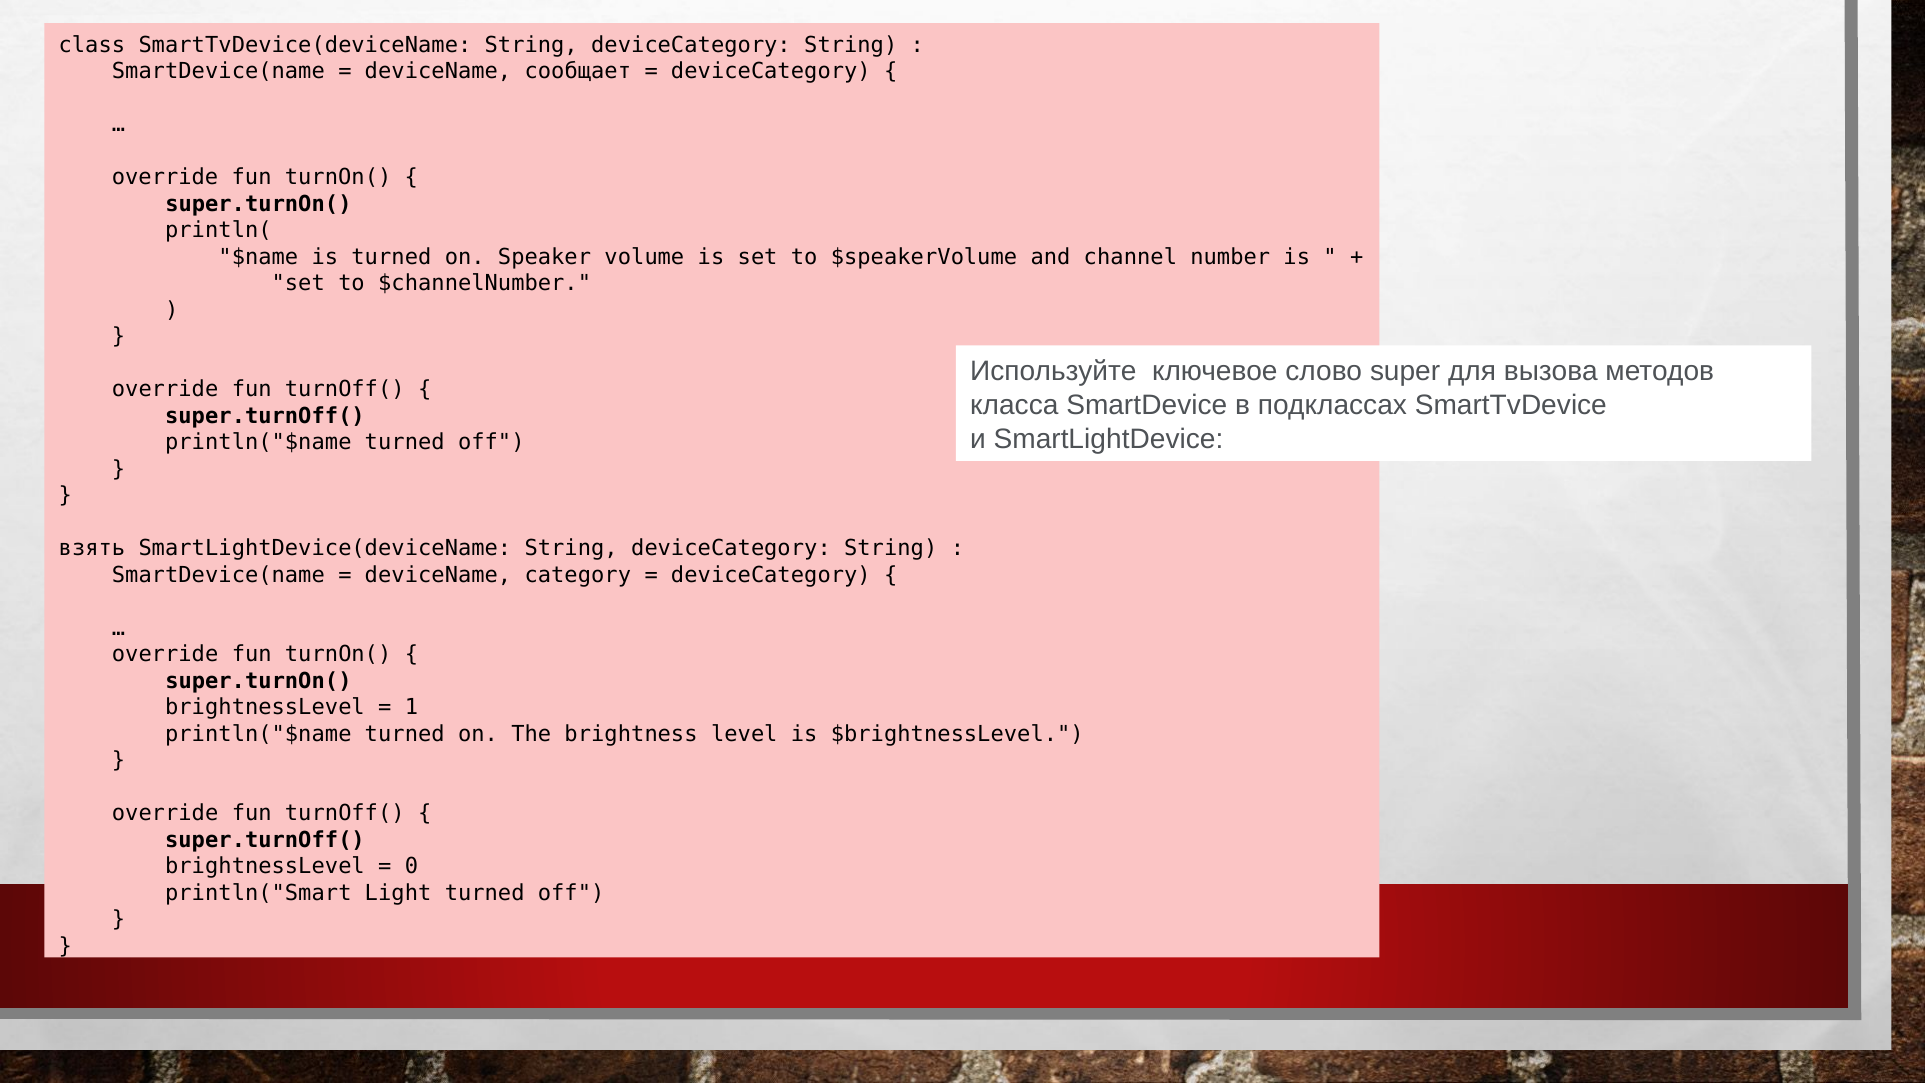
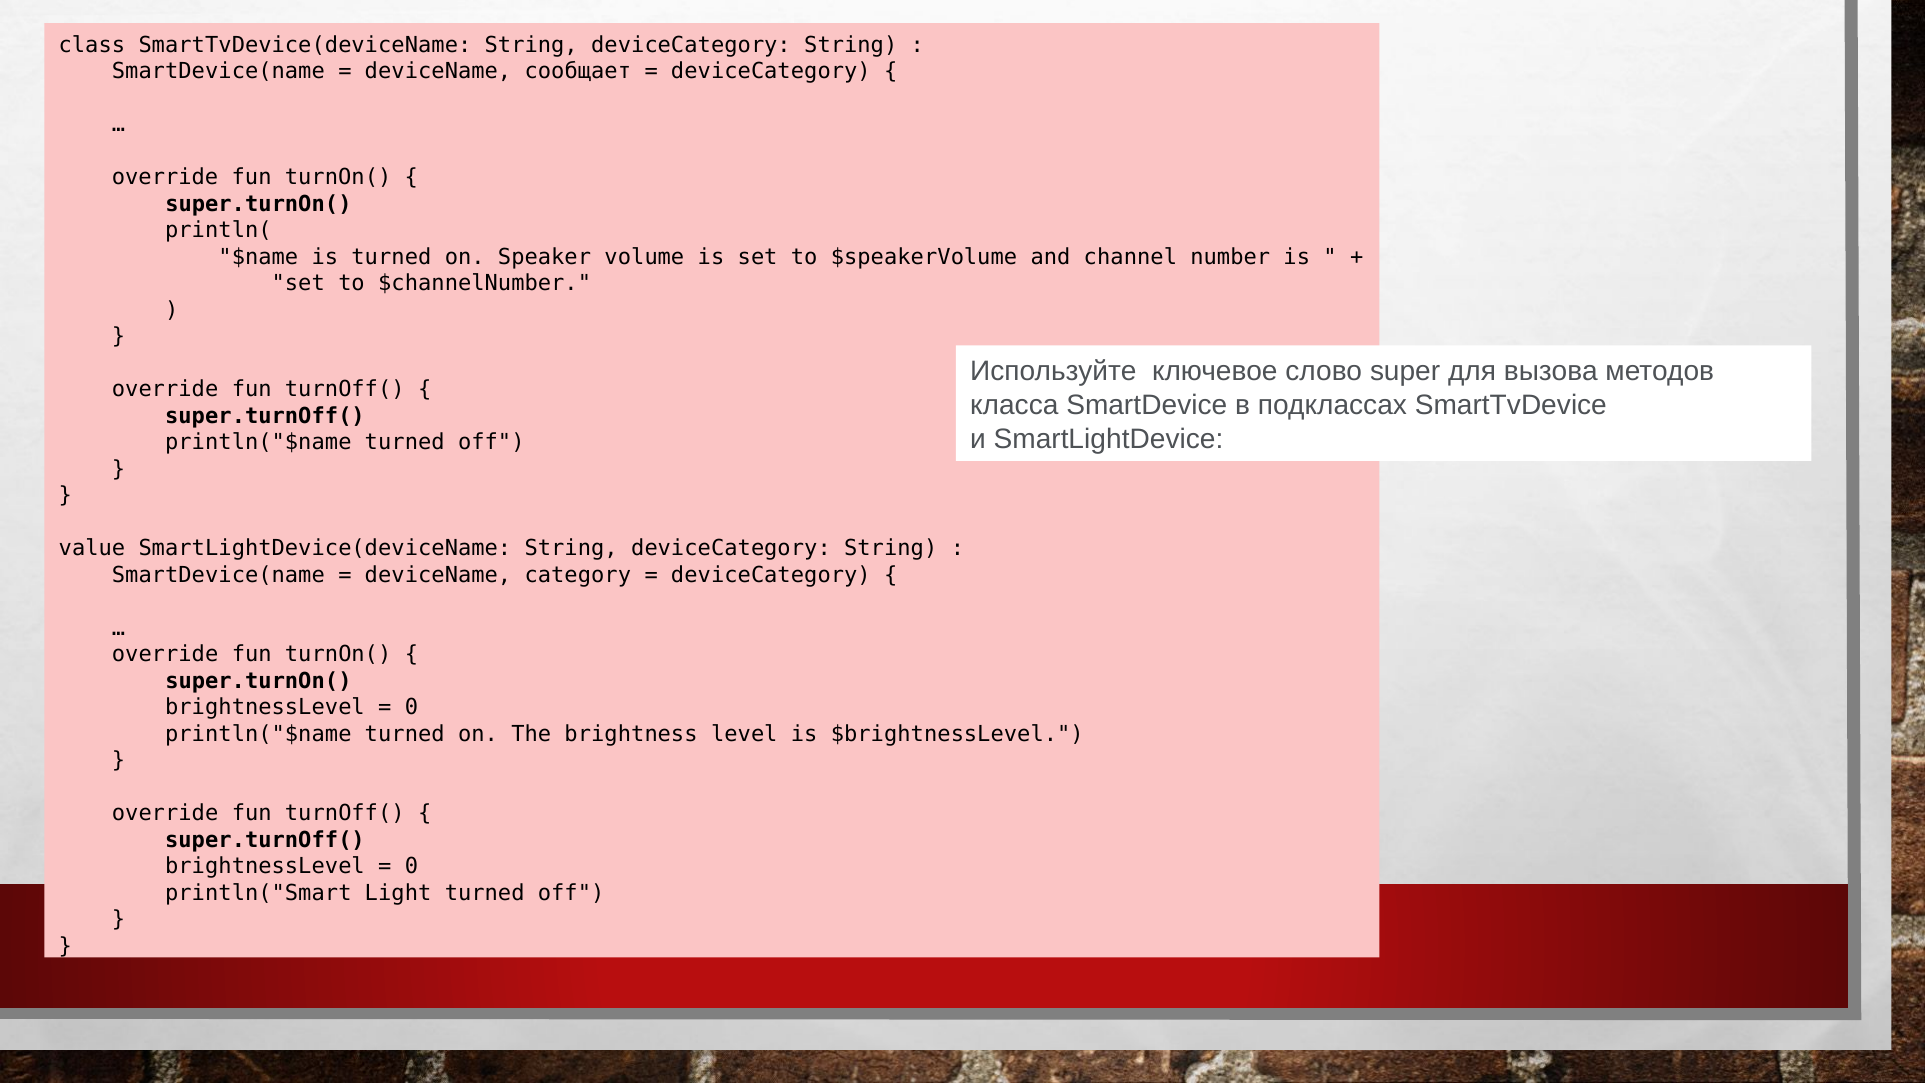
взять: взять -> value
1 at (411, 707): 1 -> 0
